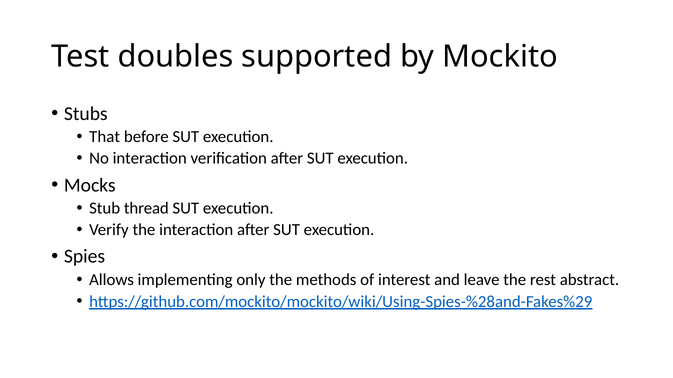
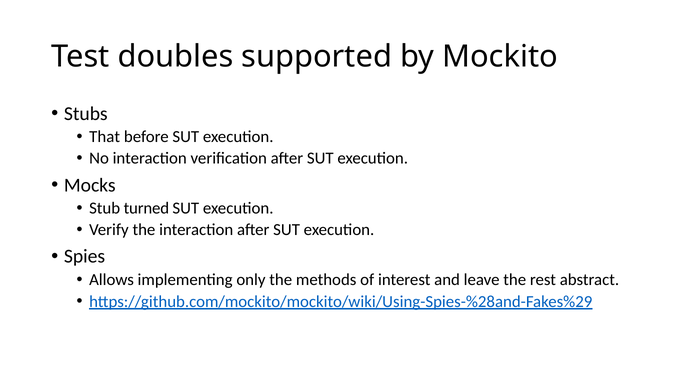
thread: thread -> turned
